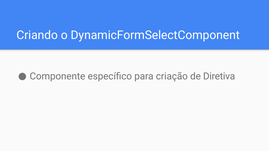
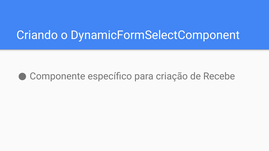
Diretiva: Diretiva -> Recebe
